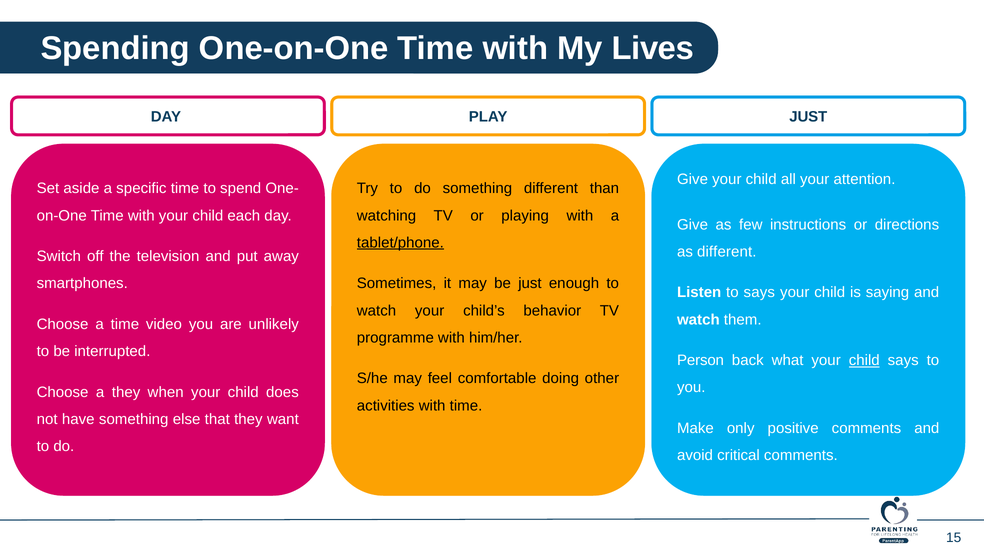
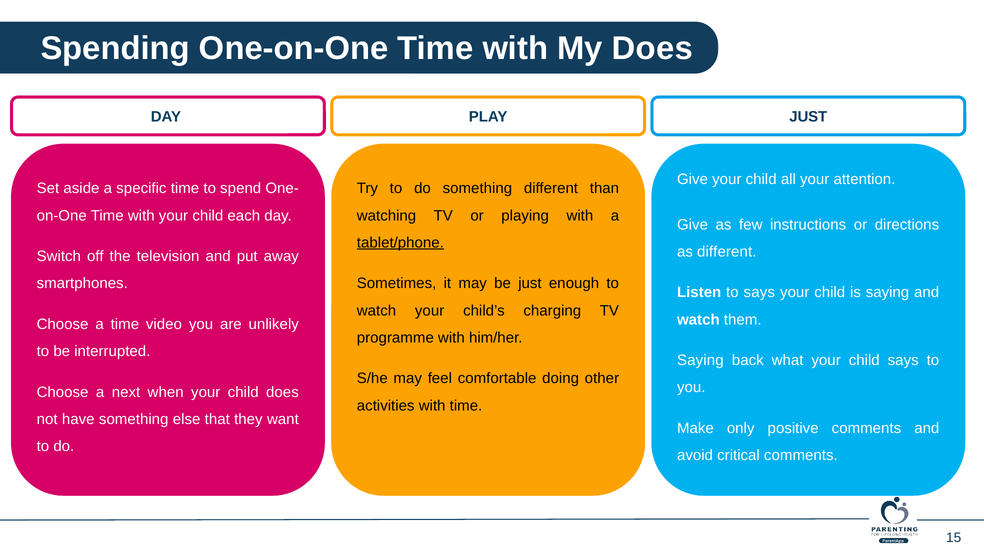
My Lives: Lives -> Does
behavior: behavior -> charging
Person at (701, 360): Person -> Saying
child at (864, 360) underline: present -> none
a they: they -> next
